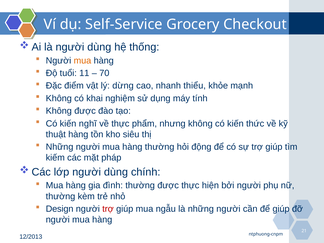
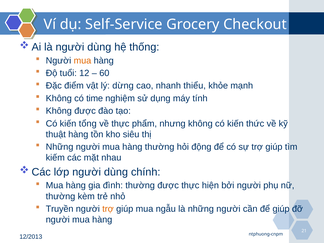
11: 11 -> 12
70: 70 -> 60
khai: khai -> time
nghĩ: nghĩ -> tổng
pháp: pháp -> nhau
Design: Design -> Truyền
trợ at (108, 209) colour: red -> orange
